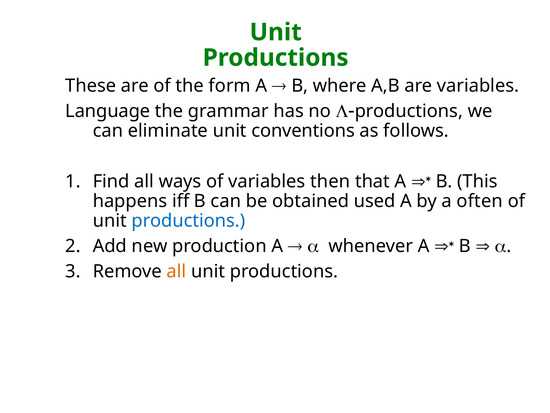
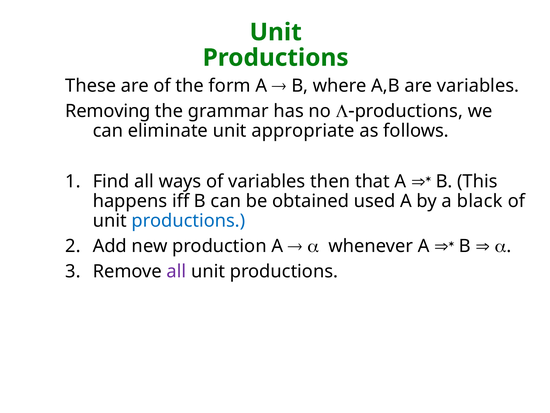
Language: Language -> Removing
conventions: conventions -> appropriate
often: often -> black
all at (177, 271) colour: orange -> purple
